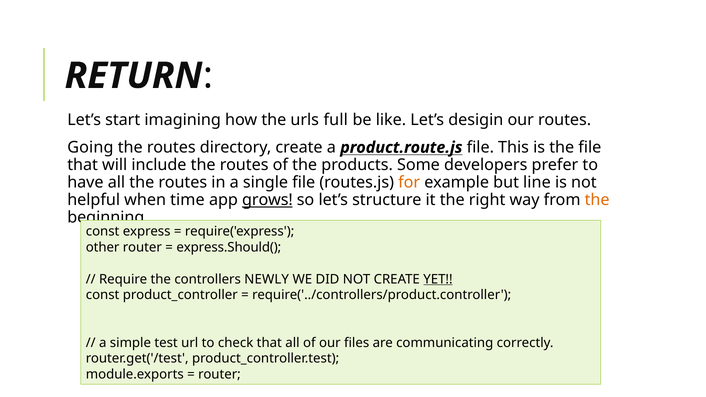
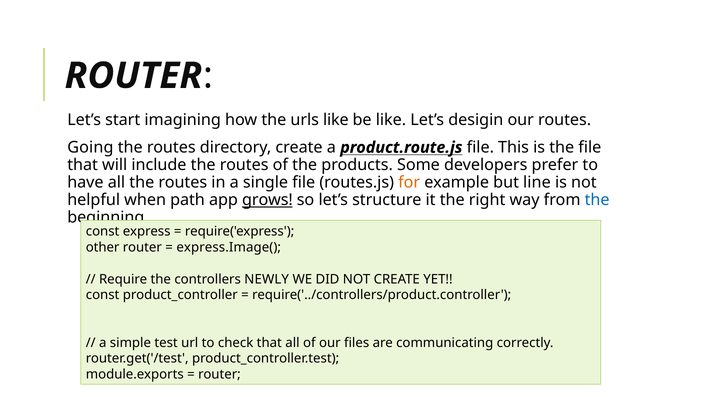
RETURN at (134, 76): RETURN -> ROUTER
urls full: full -> like
time: time -> path
the at (597, 200) colour: orange -> blue
express.Should(: express.Should( -> express.Image(
YET underline: present -> none
